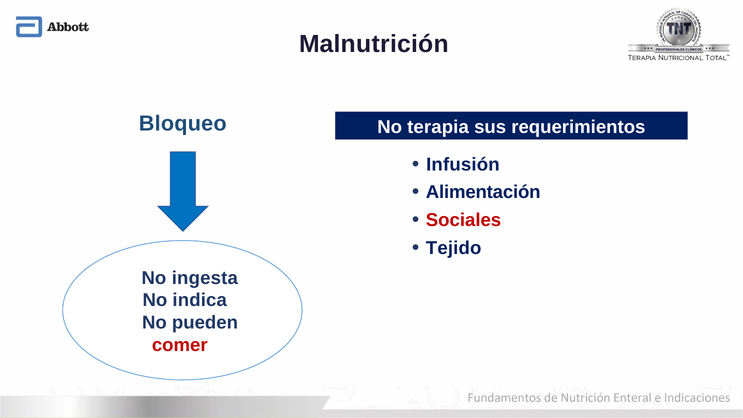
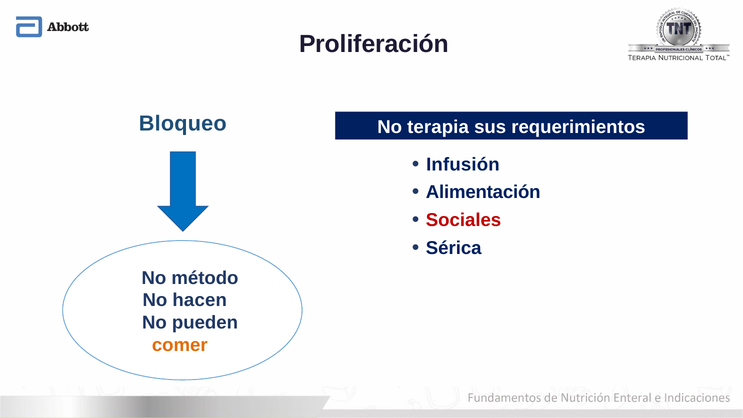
Malnutrición: Malnutrición -> Proliferación
Tejido: Tejido -> Sérica
ingesta: ingesta -> método
indica: indica -> hacen
comer colour: red -> orange
